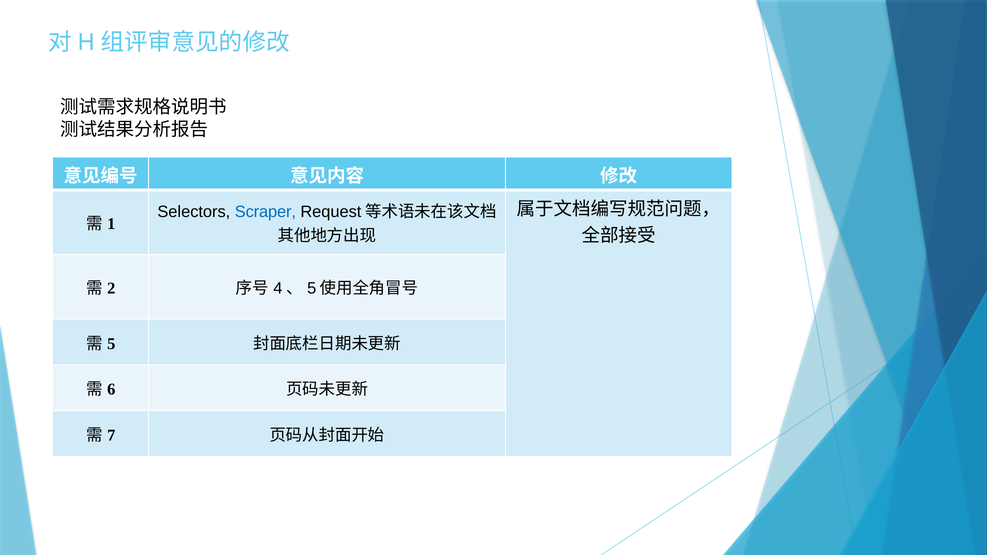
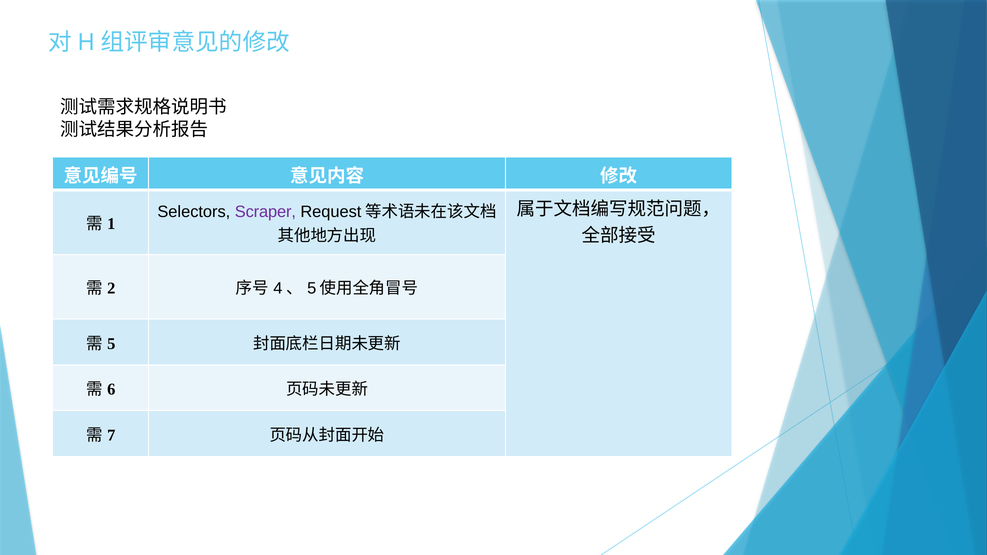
Scraper colour: blue -> purple
